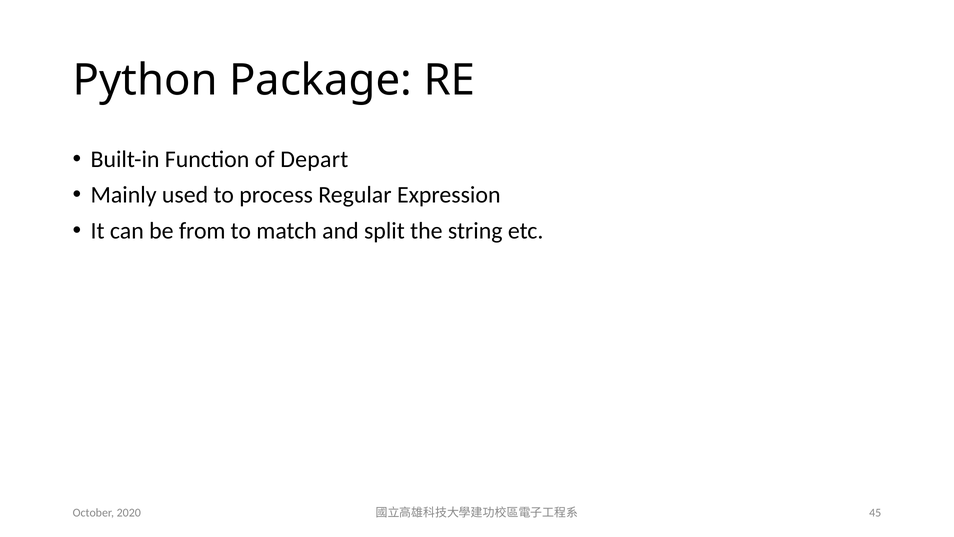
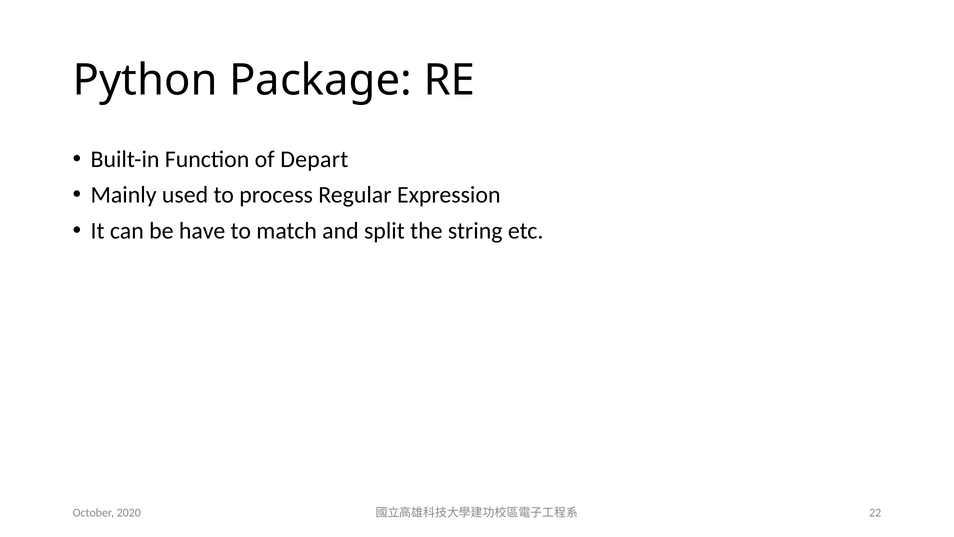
from: from -> have
45: 45 -> 22
